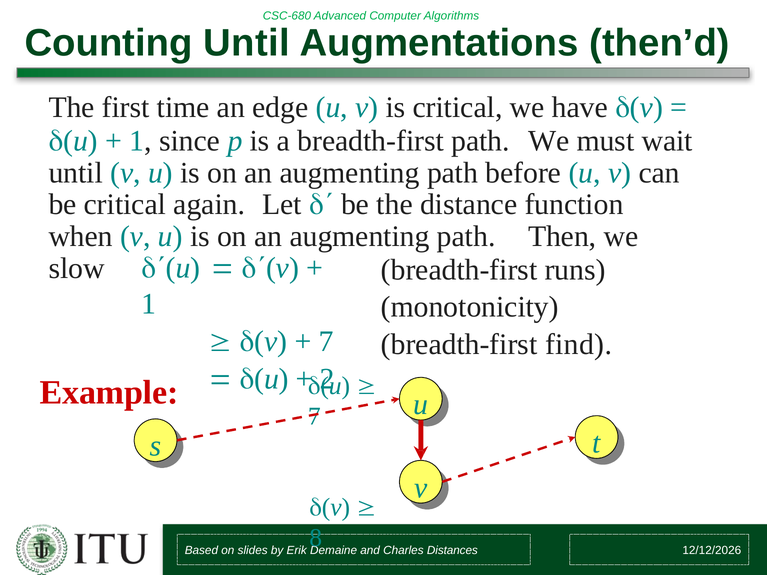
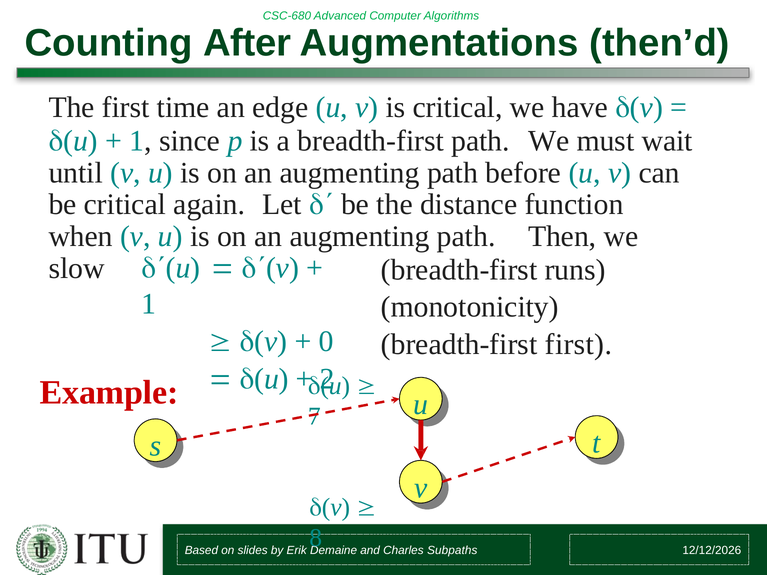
Counting Until: Until -> After
7 at (326, 341): 7 -> 0
breadth-first find: find -> first
Distances: Distances -> Subpaths
